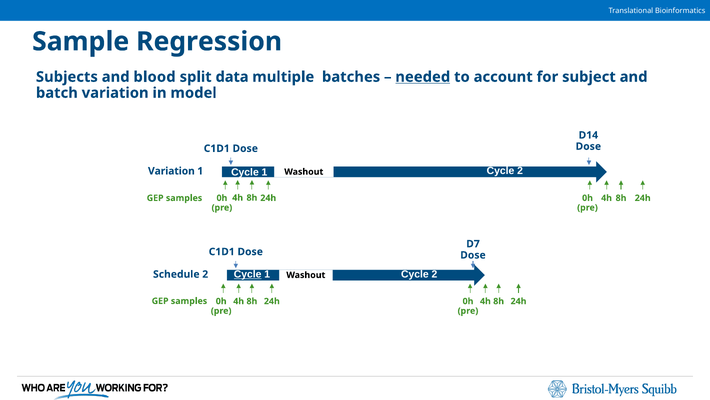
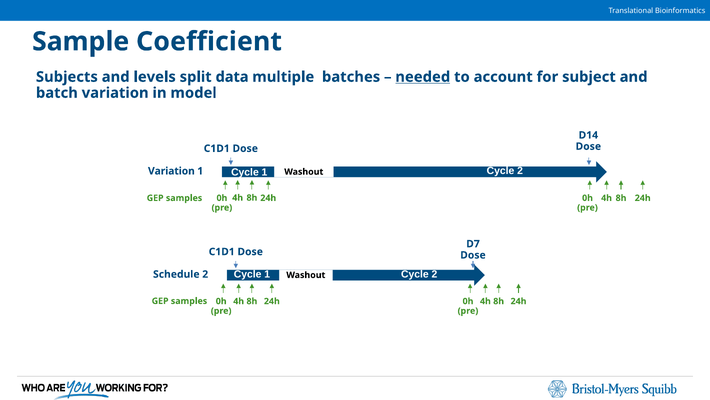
Regression: Regression -> Coefficient
blood: blood -> levels
Cycle at (248, 274) underline: present -> none
